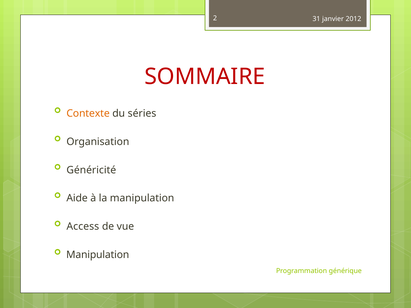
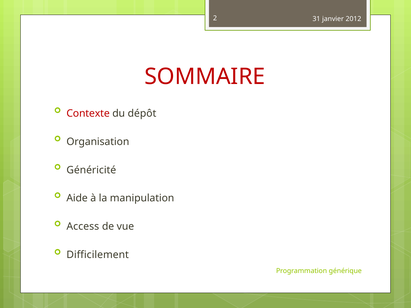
Contexte colour: orange -> red
séries: séries -> dépôt
Manipulation at (98, 255): Manipulation -> Difficilement
